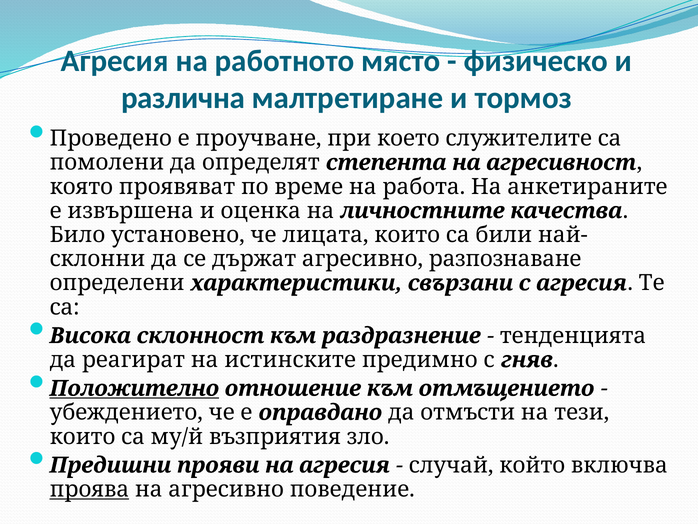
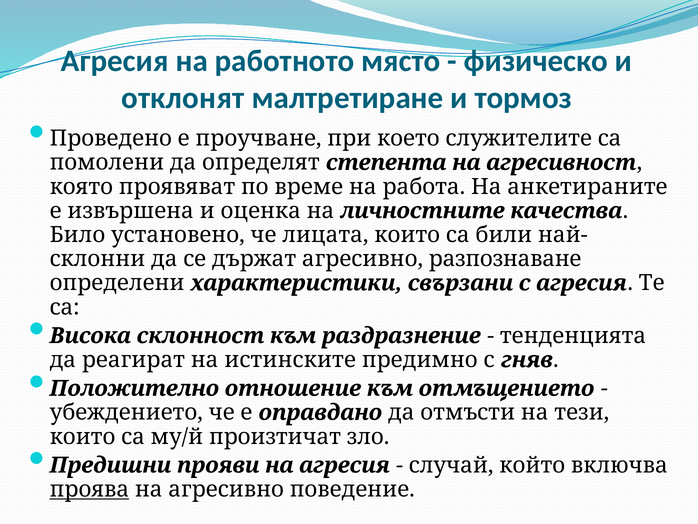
различна: различна -> отклонят
Положително underline: present -> none
възприятия: възприятия -> произтичат
